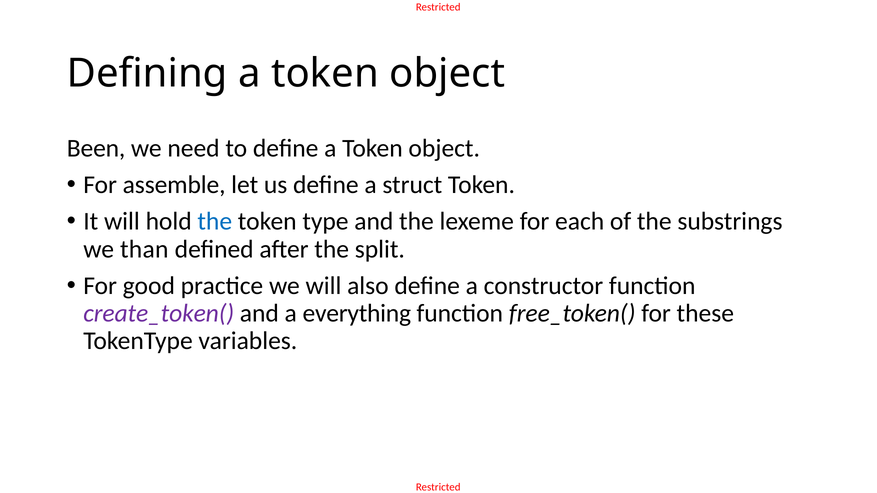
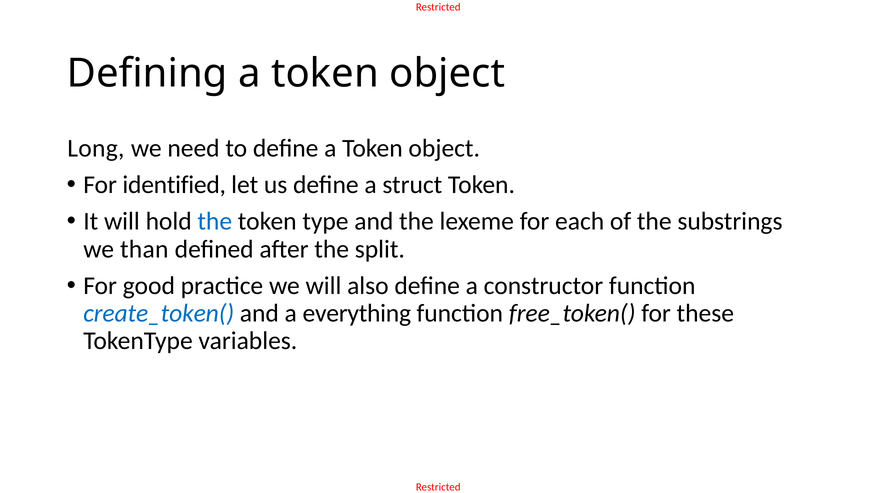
Been: Been -> Long
assemble: assemble -> identified
create_token( colour: purple -> blue
